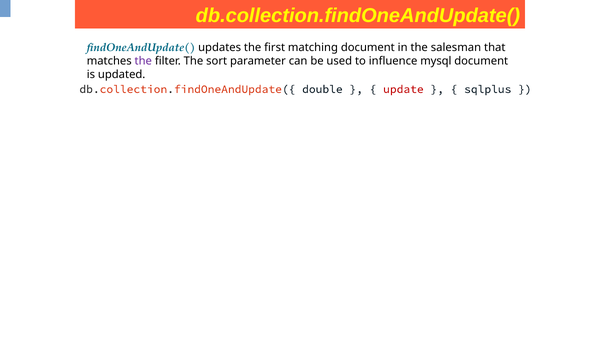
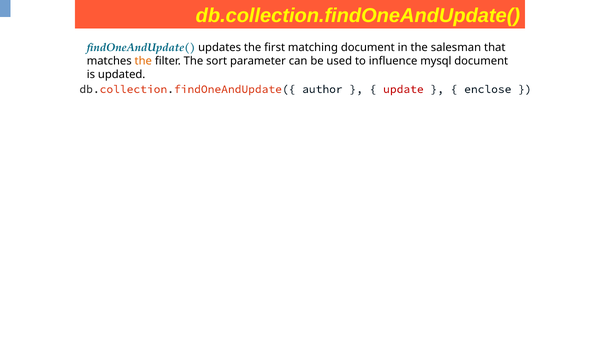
the at (143, 61) colour: purple -> orange
double: double -> author
sqlplus: sqlplus -> enclose
